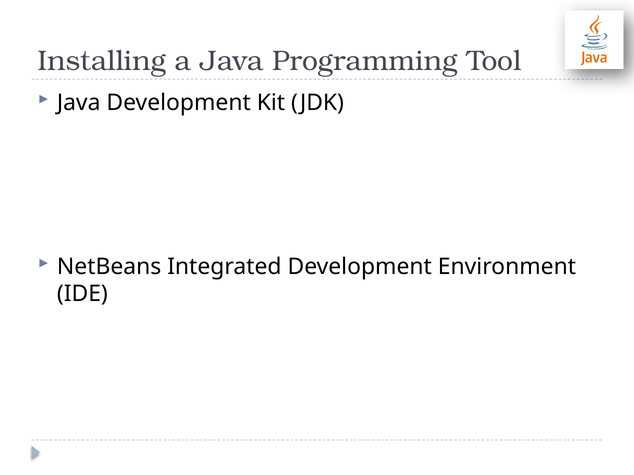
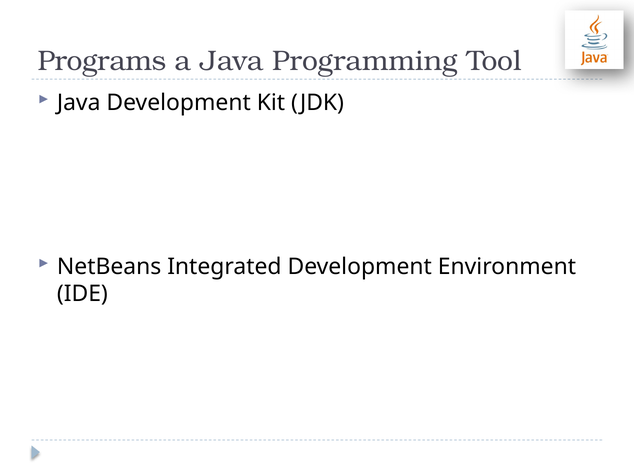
Installing: Installing -> Programs
